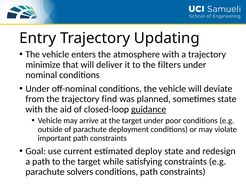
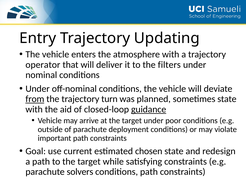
minimize: minimize -> operator
from underline: none -> present
find: find -> turn
deploy: deploy -> chosen
